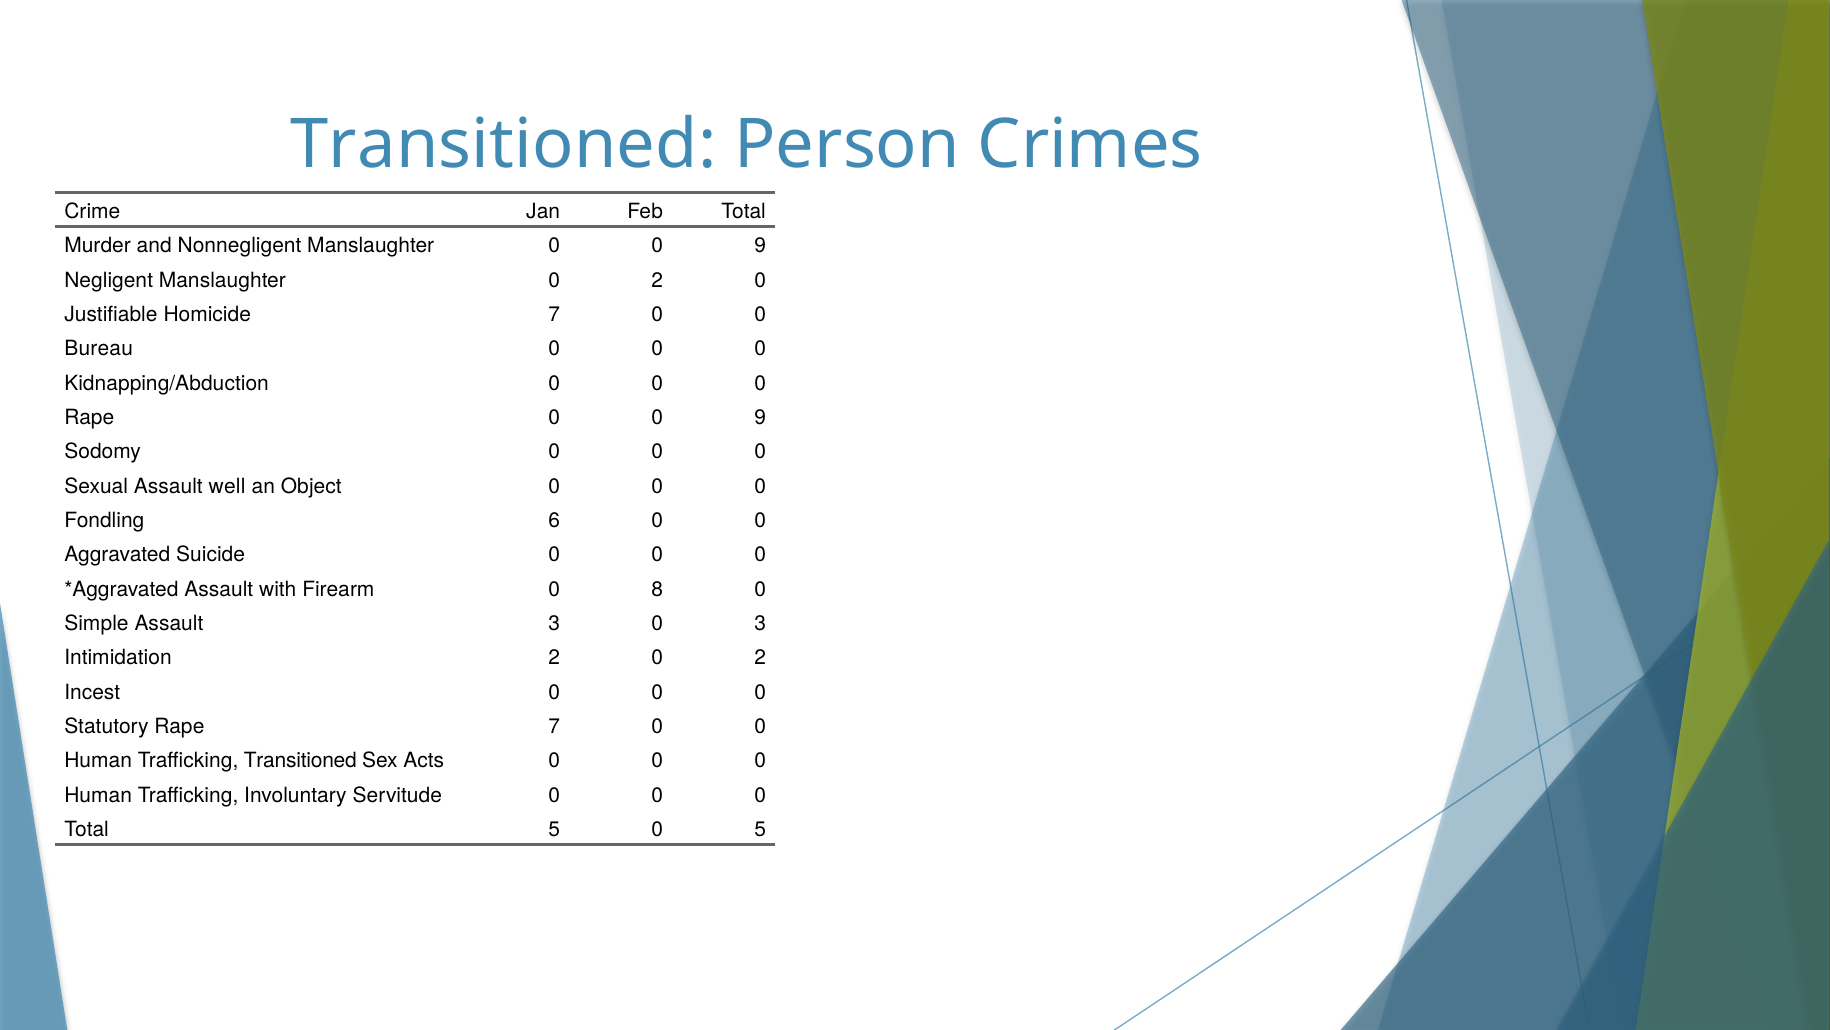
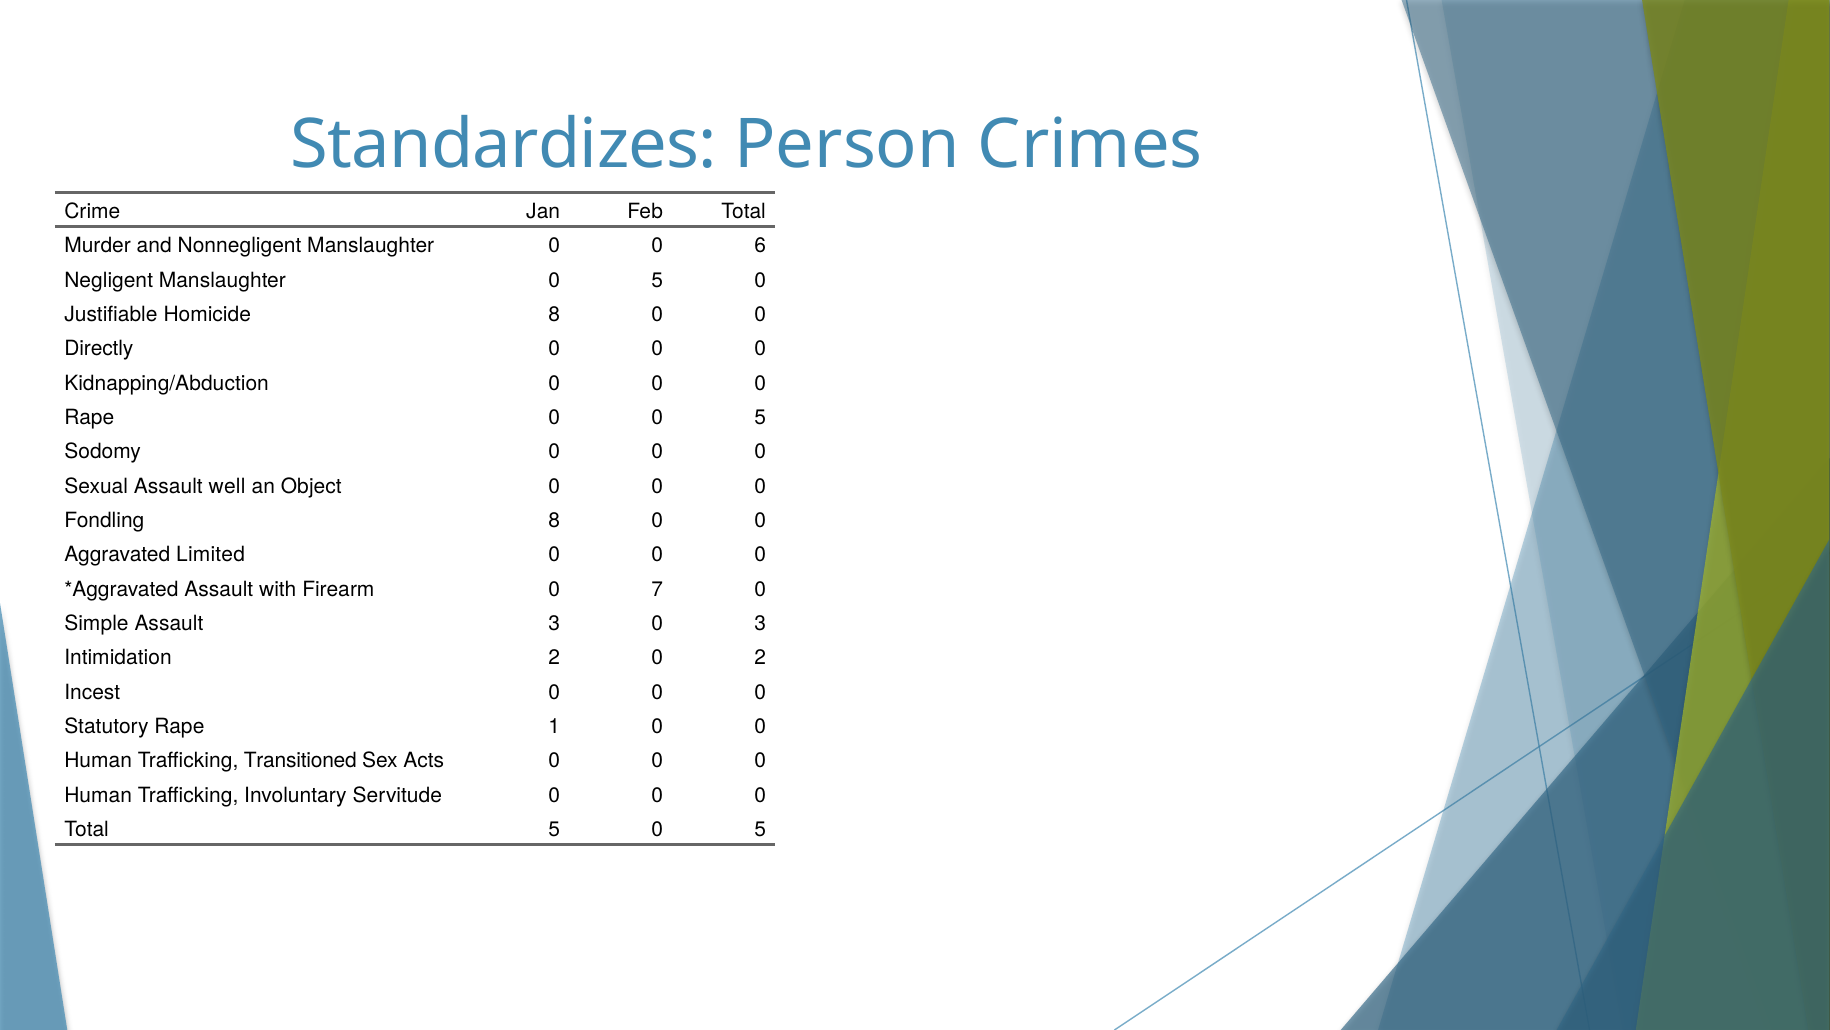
Transitioned at (504, 144): Transitioned -> Standardizes
Manslaughter 0 0 9: 9 -> 6
Manslaughter 0 2: 2 -> 5
Homicide 7: 7 -> 8
Bureau: Bureau -> Directly
Rape 0 0 9: 9 -> 5
Fondling 6: 6 -> 8
Suicide: Suicide -> Limited
8: 8 -> 7
Rape 7: 7 -> 1
